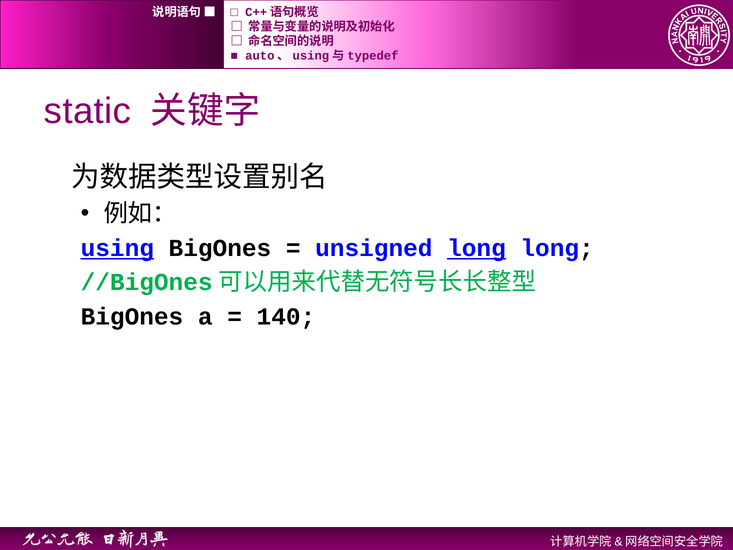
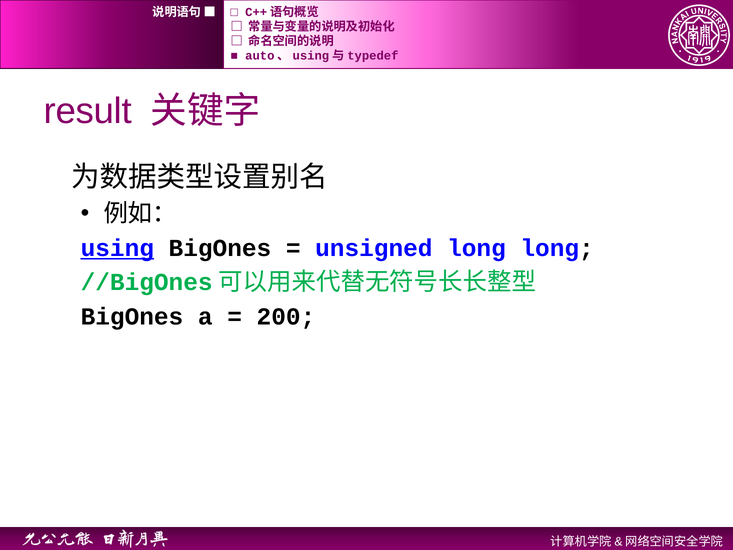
static: static -> result
long at (476, 248) underline: present -> none
140: 140 -> 200
